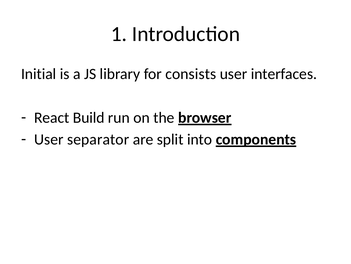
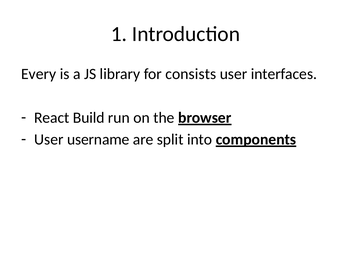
Initial: Initial -> Every
separator: separator -> username
